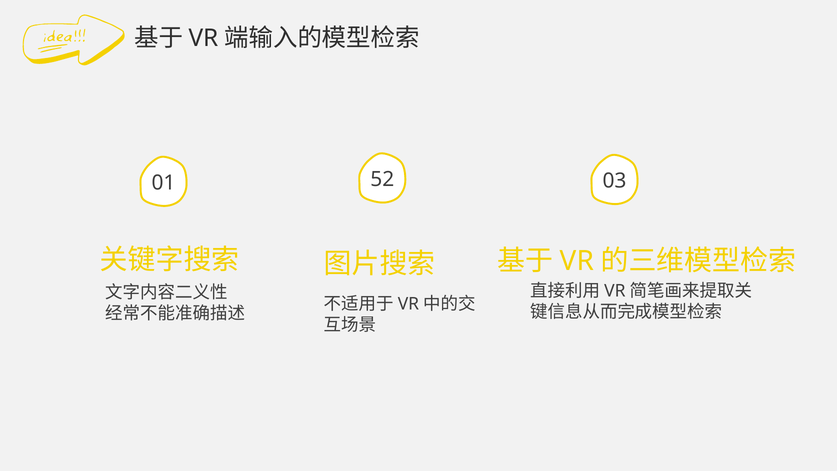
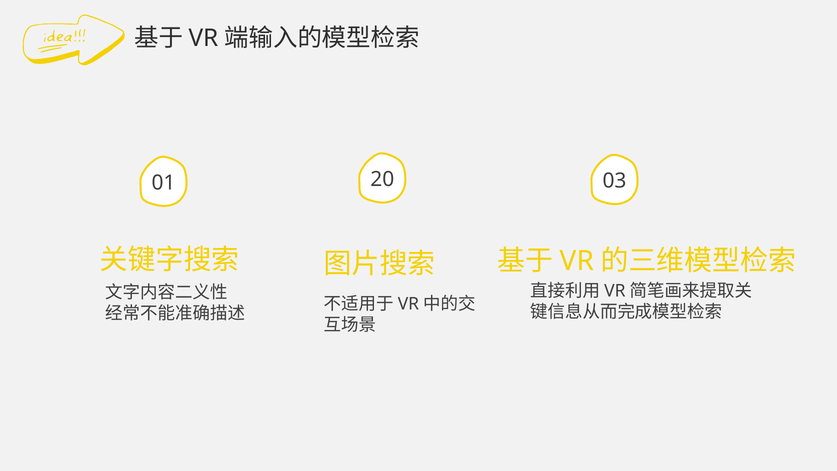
52: 52 -> 20
